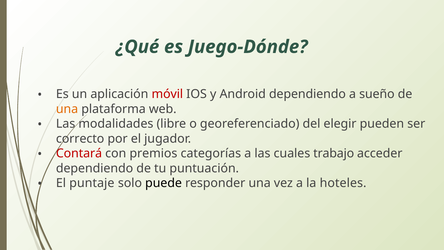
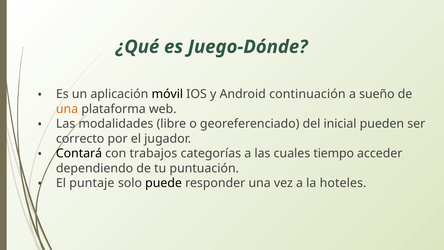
móvil colour: red -> black
Android dependiendo: dependiendo -> continuación
elegir: elegir -> inicial
Contará colour: red -> black
premios: premios -> trabajos
trabajo: trabajo -> tiempo
